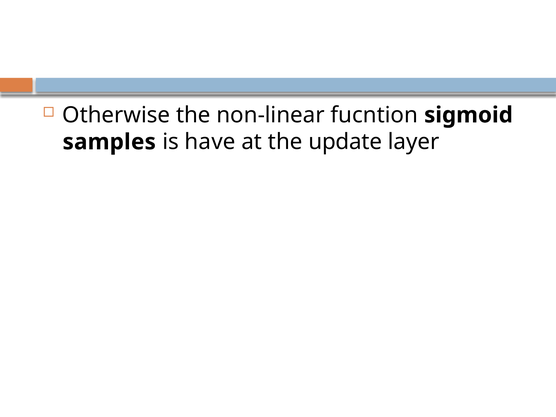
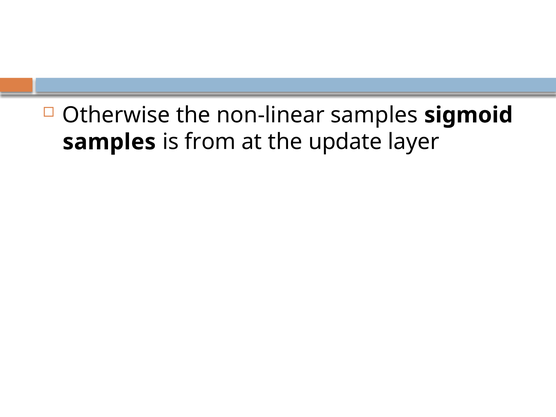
non-linear fucntion: fucntion -> samples
have: have -> from
